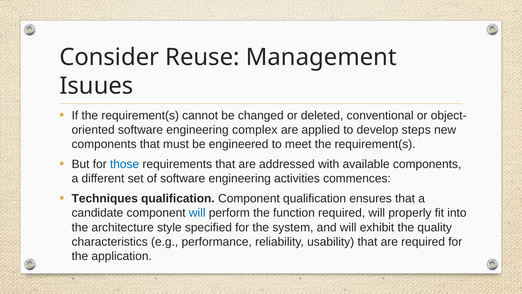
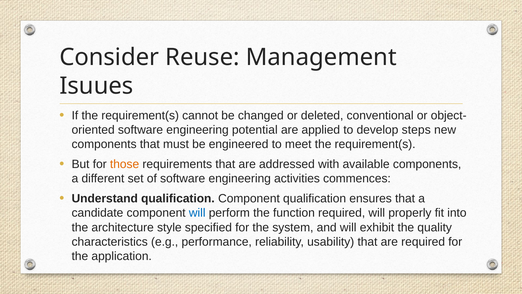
complex: complex -> potential
those colour: blue -> orange
Techniques: Techniques -> Understand
